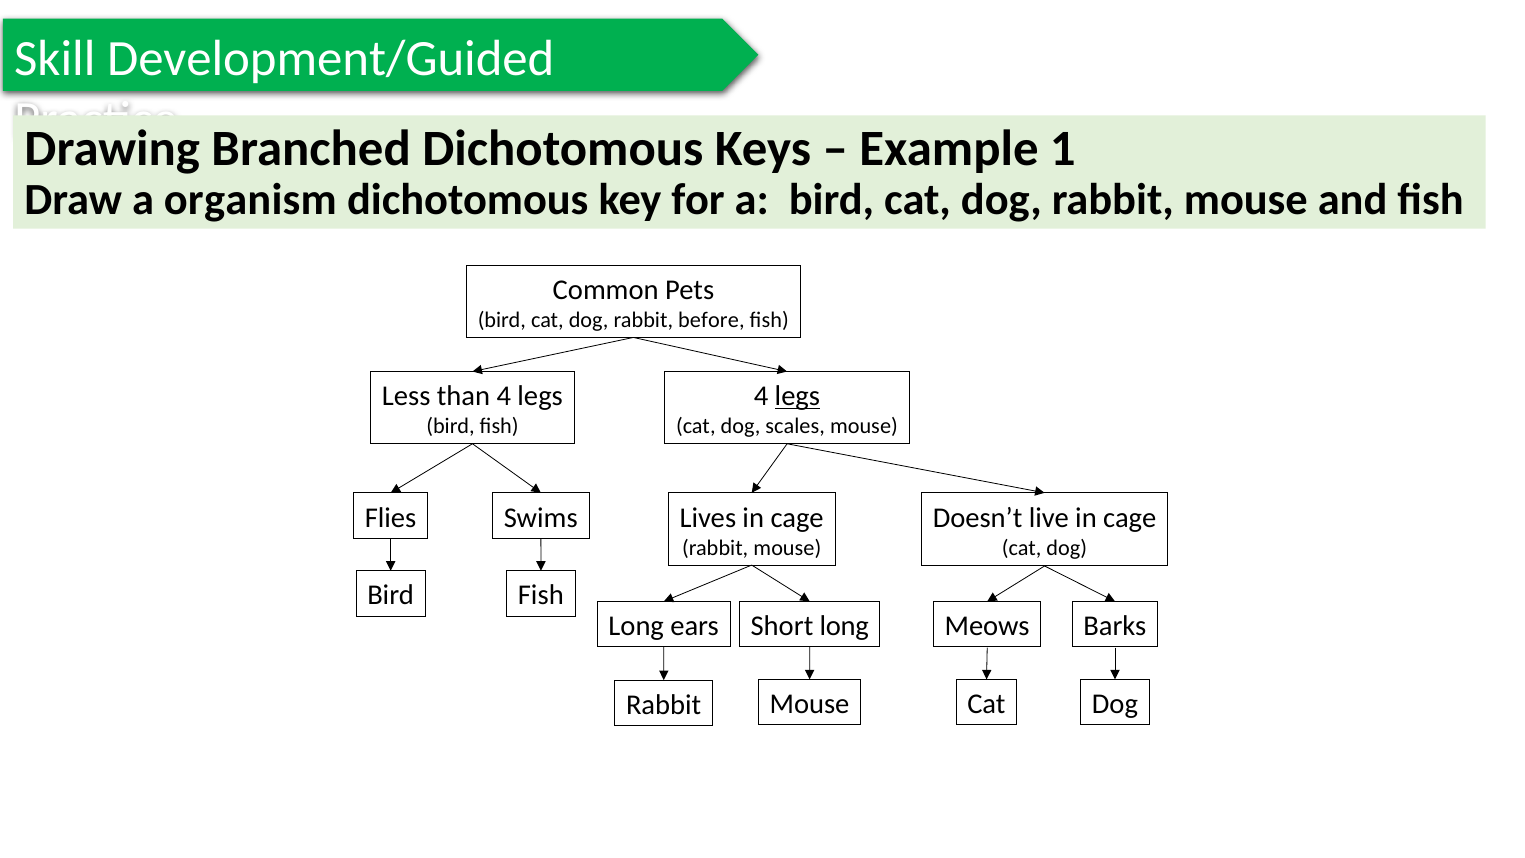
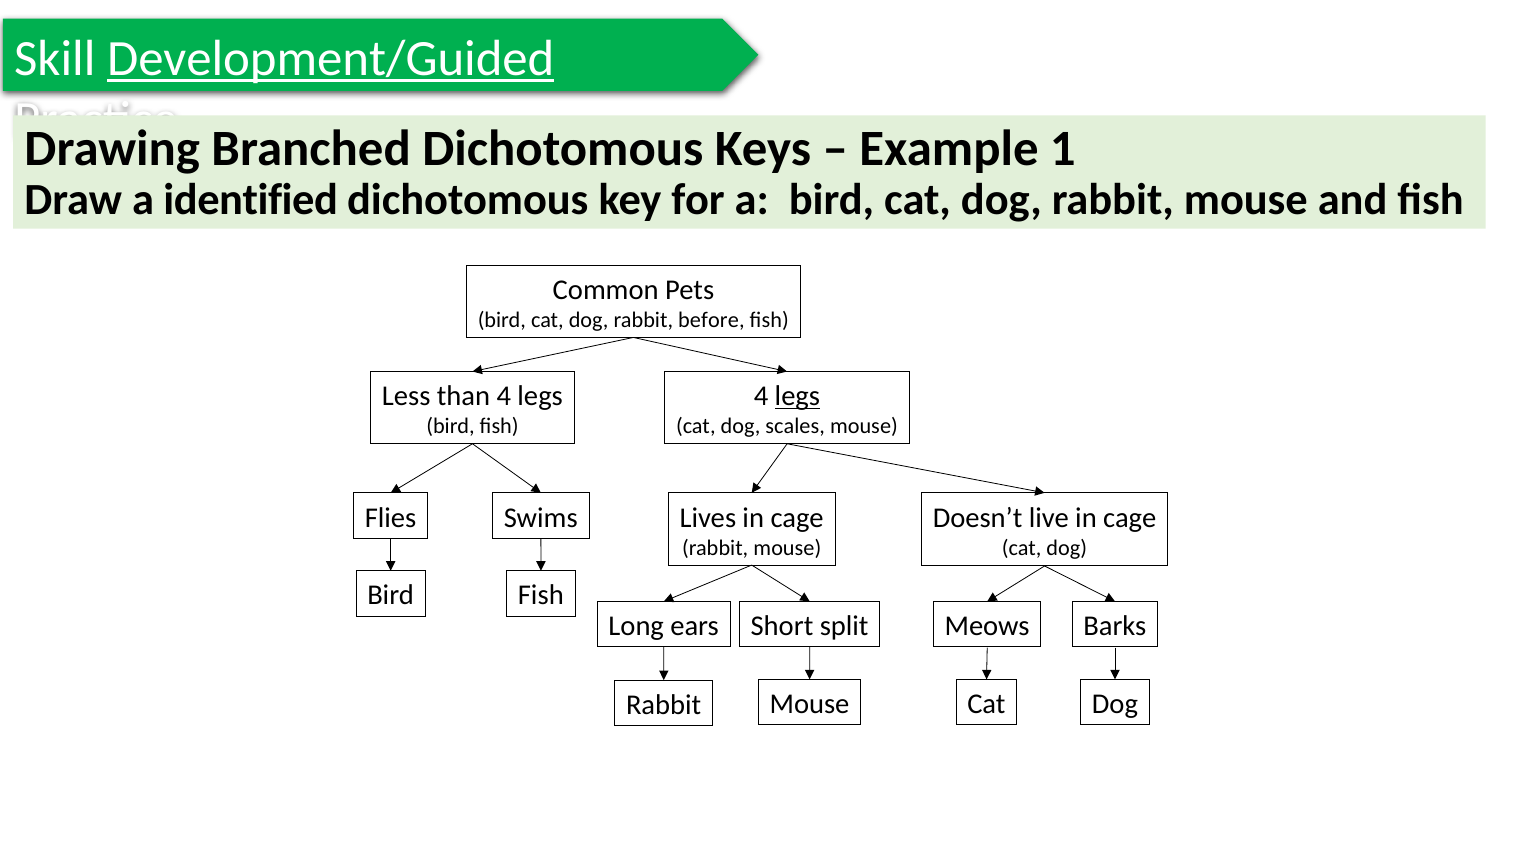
Development/Guided underline: none -> present
organism: organism -> identified
Short long: long -> split
